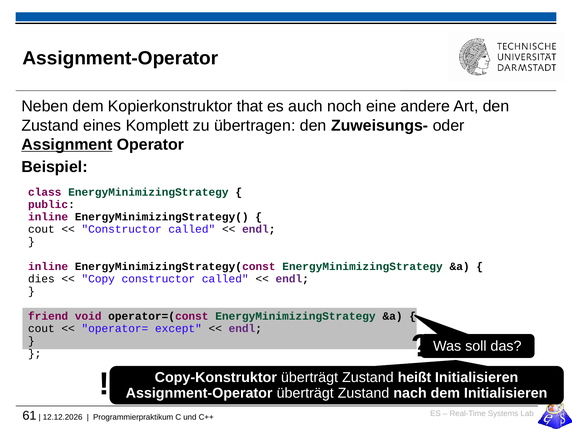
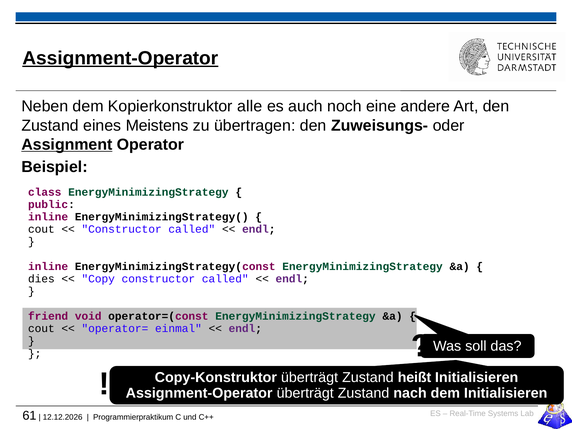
Assignment-Operator at (120, 58) underline: none -> present
that: that -> alle
Komplett: Komplett -> Meistens
except: except -> einmal
